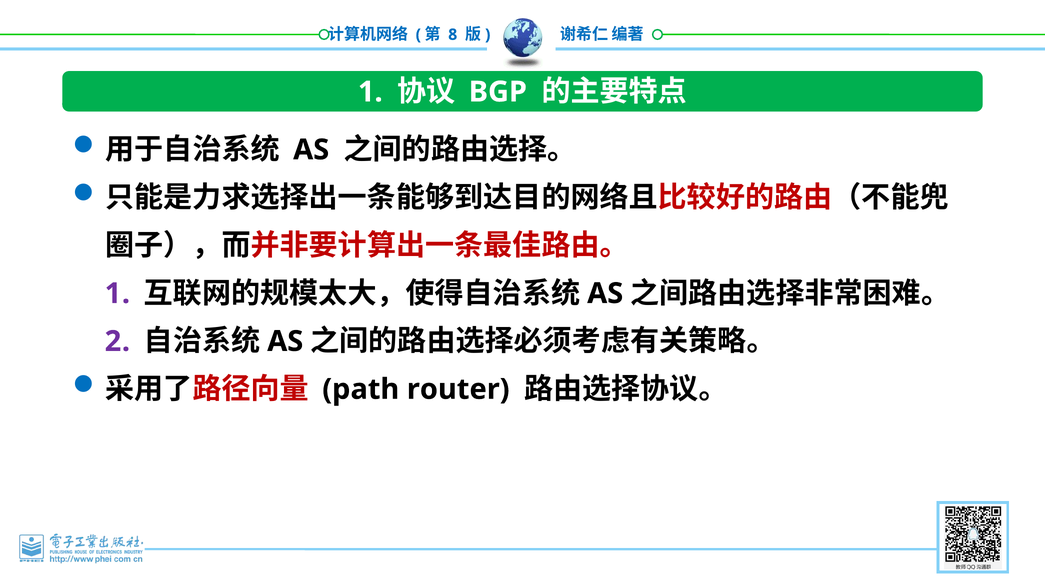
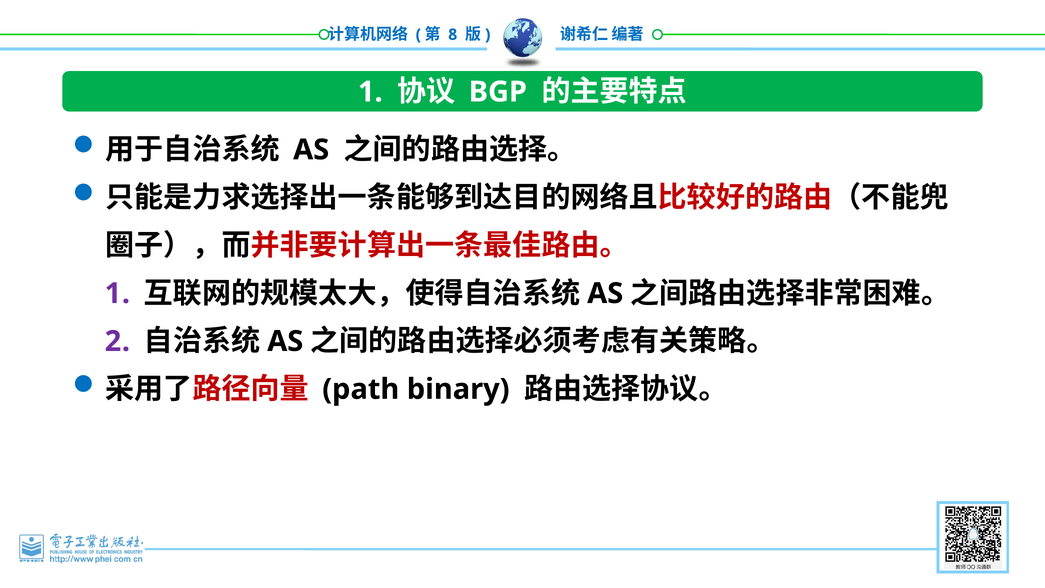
router: router -> binary
